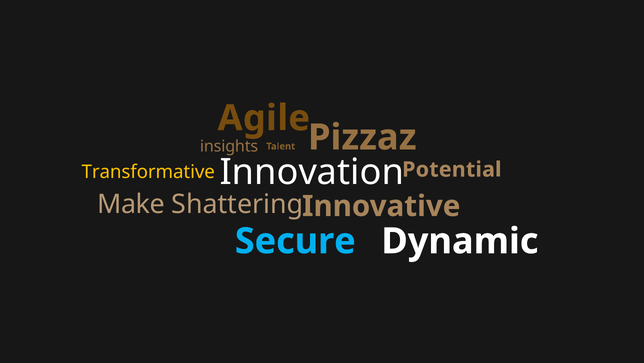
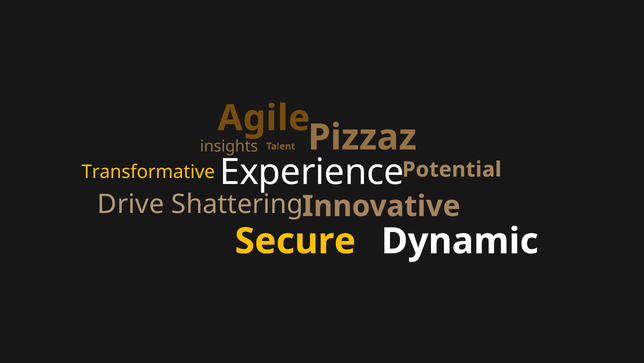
Innovation: Innovation -> Experience
Make: Make -> Drive
Secure colour: light blue -> yellow
